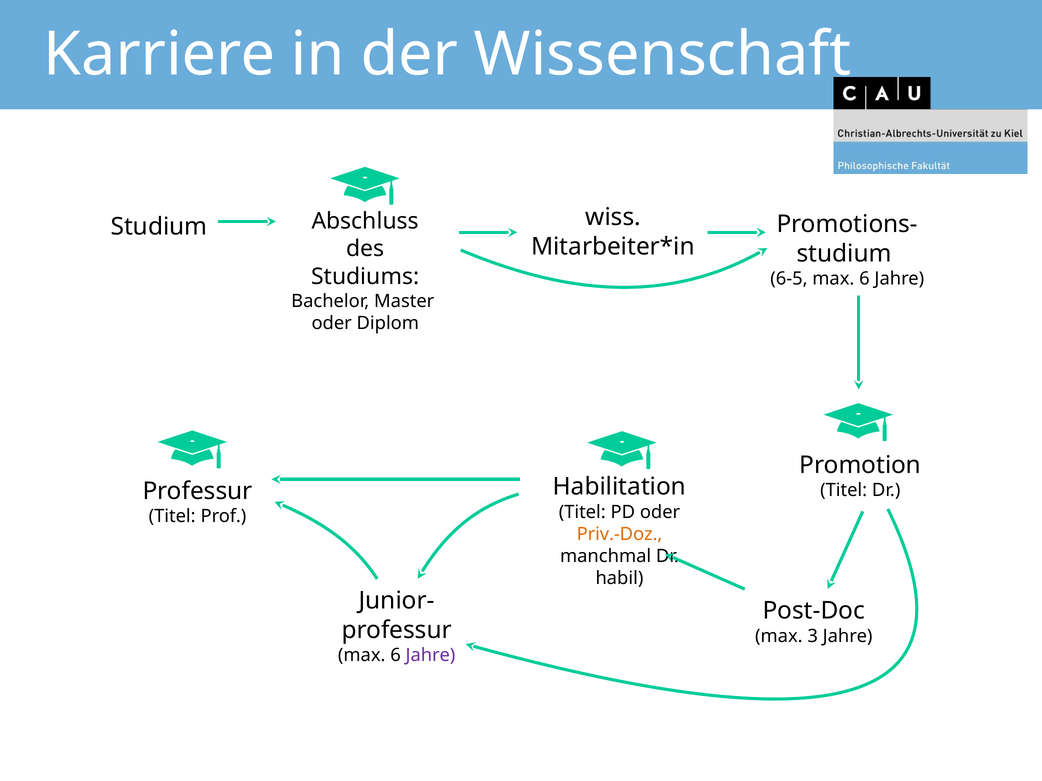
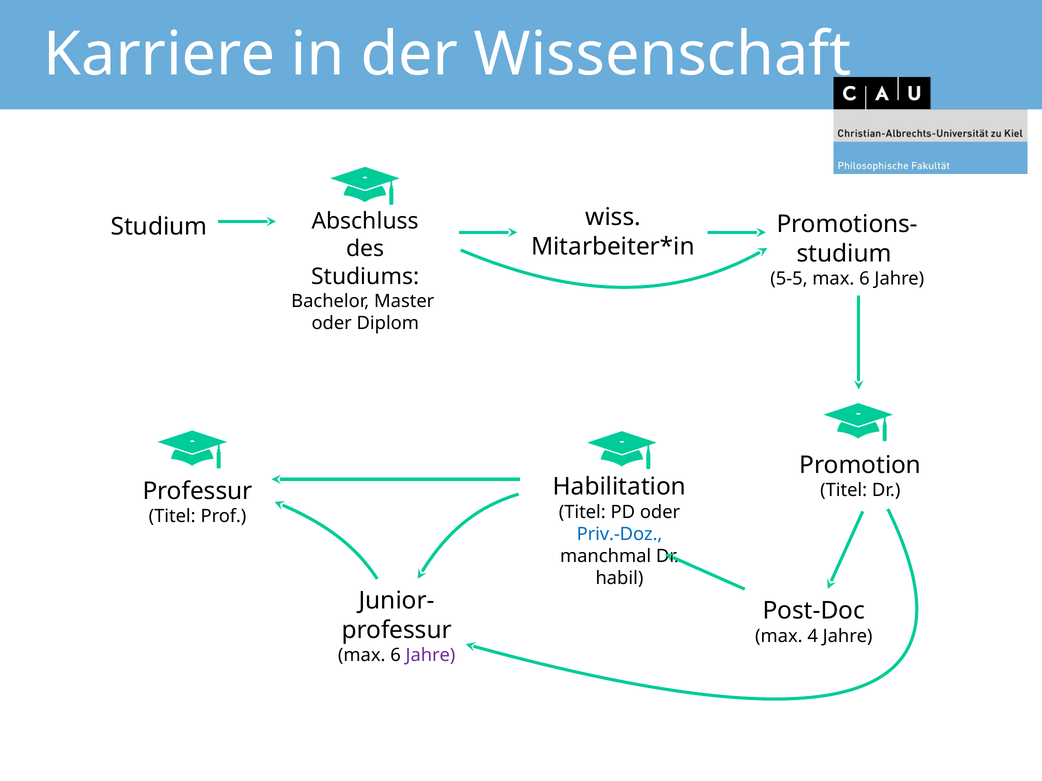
6-5: 6-5 -> 5-5
Priv.-Doz colour: orange -> blue
3: 3 -> 4
